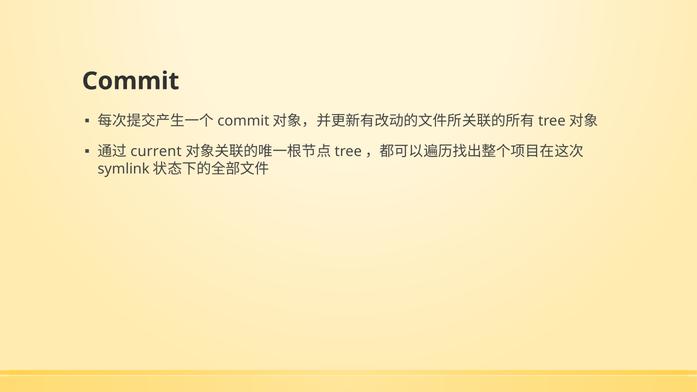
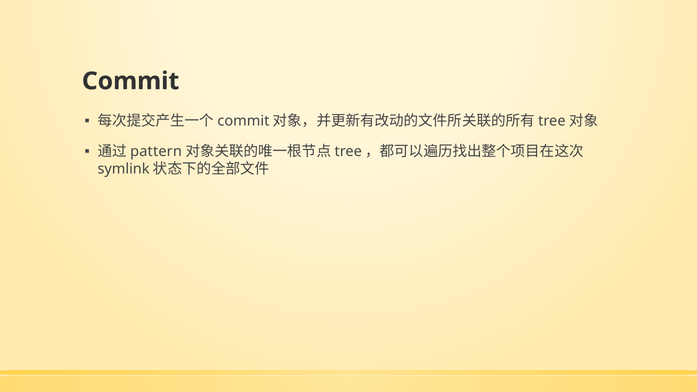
current: current -> pattern
